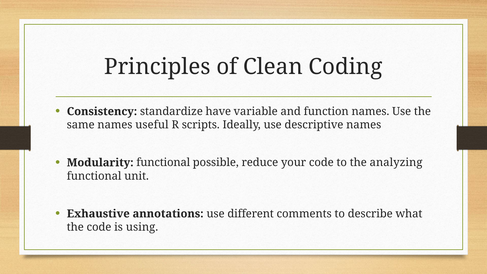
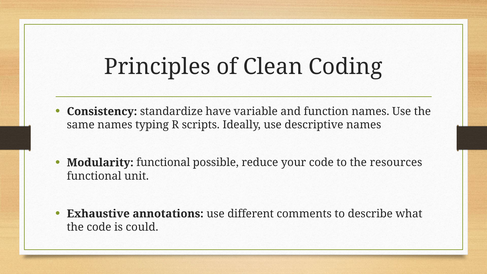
useful: useful -> typing
analyzing: analyzing -> resources
using: using -> could
